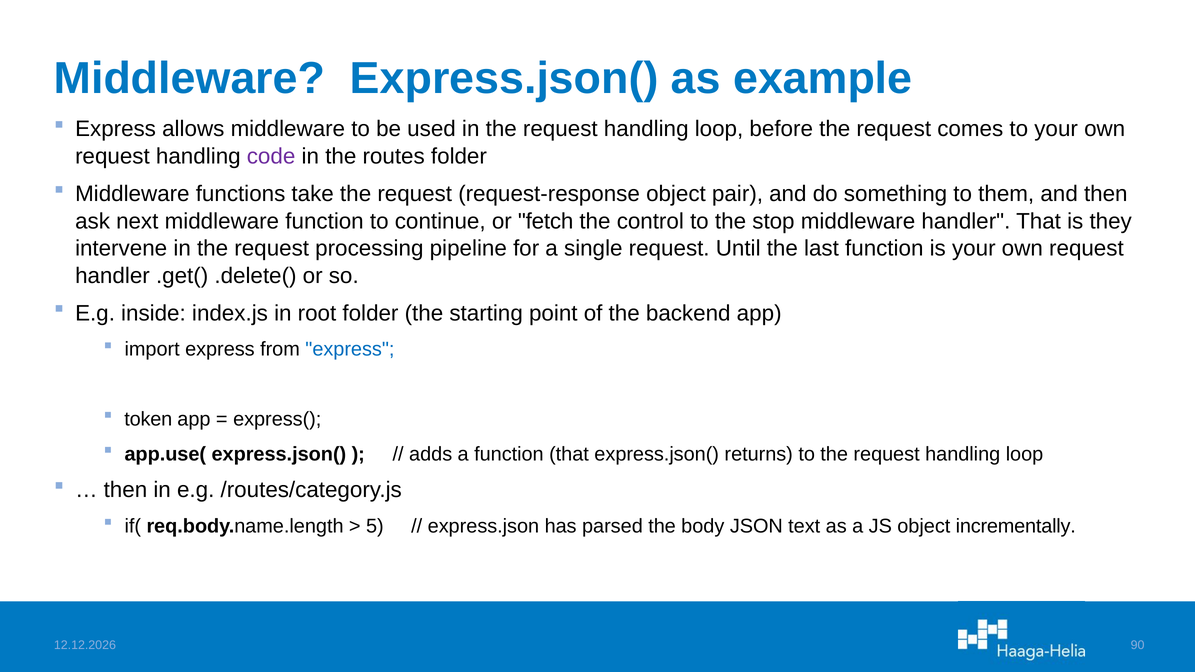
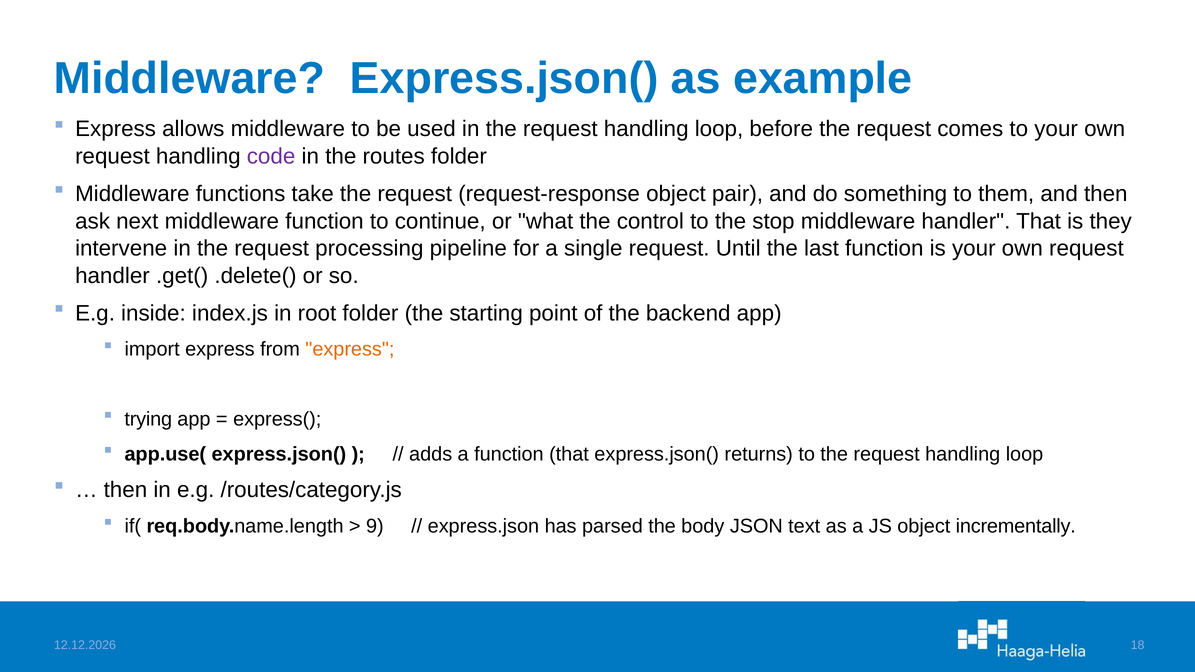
fetch: fetch -> what
express at (350, 349) colour: blue -> orange
token: token -> trying
5: 5 -> 9
90: 90 -> 18
